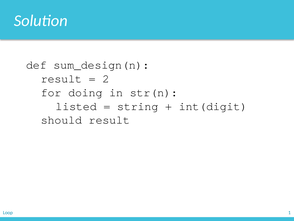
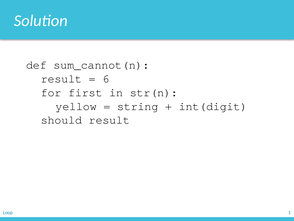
sum_design(n: sum_design(n -> sum_cannot(n
2: 2 -> 6
doing: doing -> first
listed: listed -> yellow
